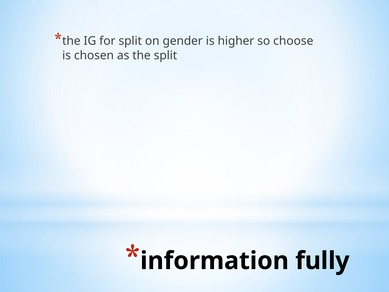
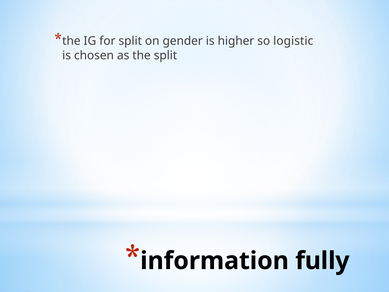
choose: choose -> logistic
